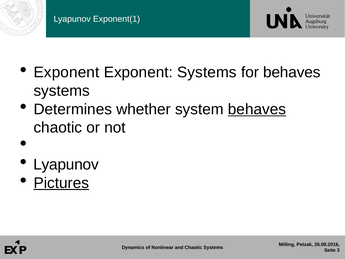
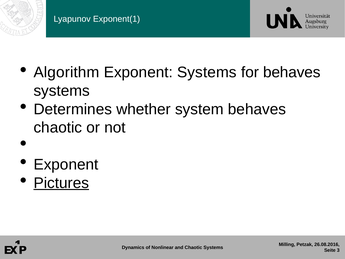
Exponent at (66, 72): Exponent -> Algorithm
behaves at (257, 109) underline: present -> none
Lyapunov at (66, 164): Lyapunov -> Exponent
